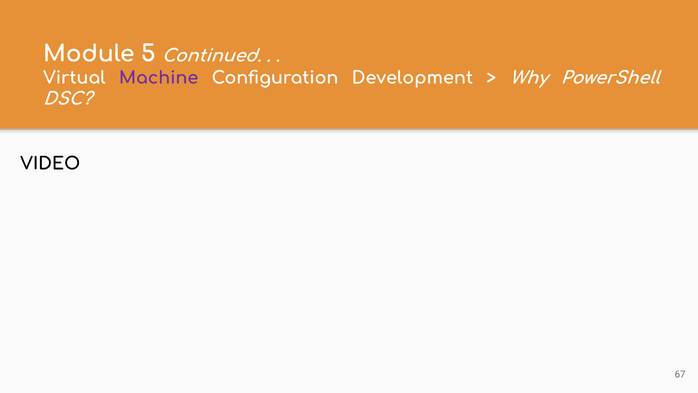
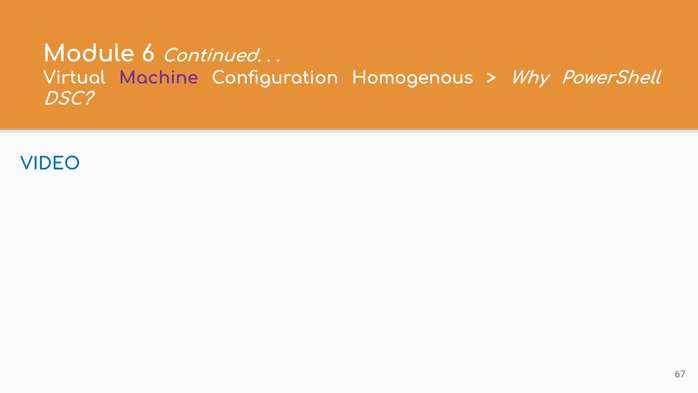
5: 5 -> 6
Development: Development -> Homogenous
VIDEO colour: black -> blue
